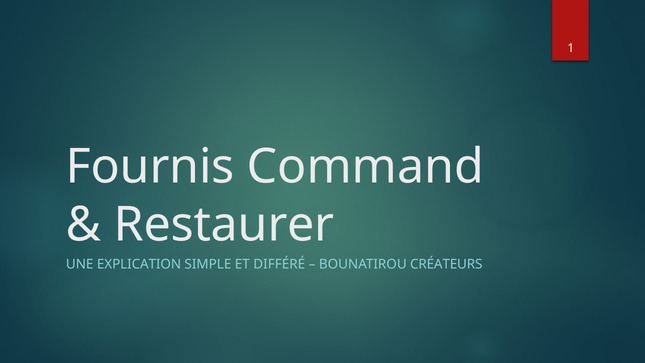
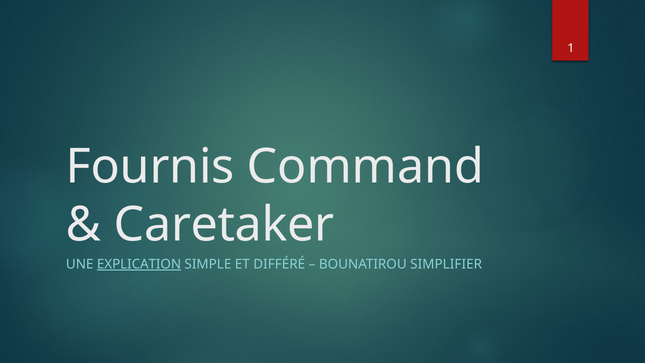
Restaurer: Restaurer -> Caretaker
EXPLICATION underline: none -> present
CRÉATEURS: CRÉATEURS -> SIMPLIFIER
